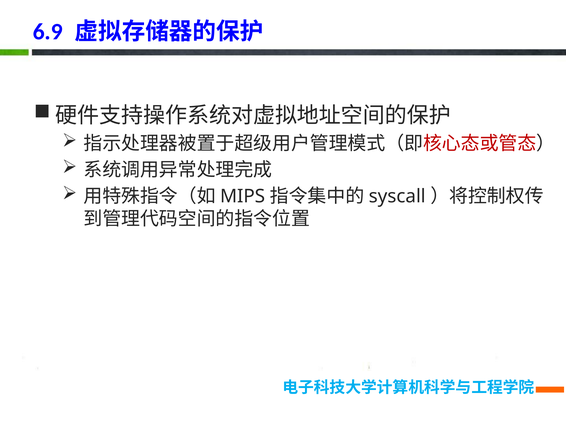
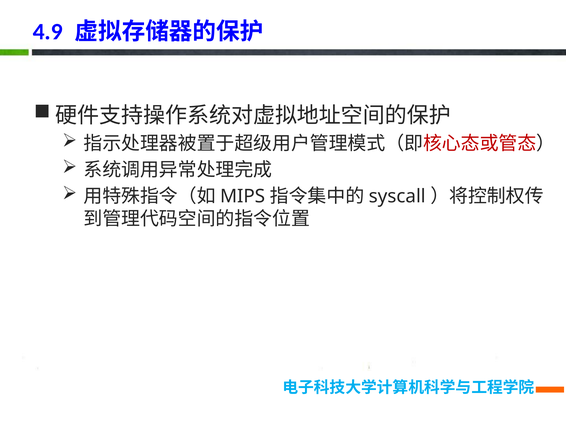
6.9: 6.9 -> 4.9
